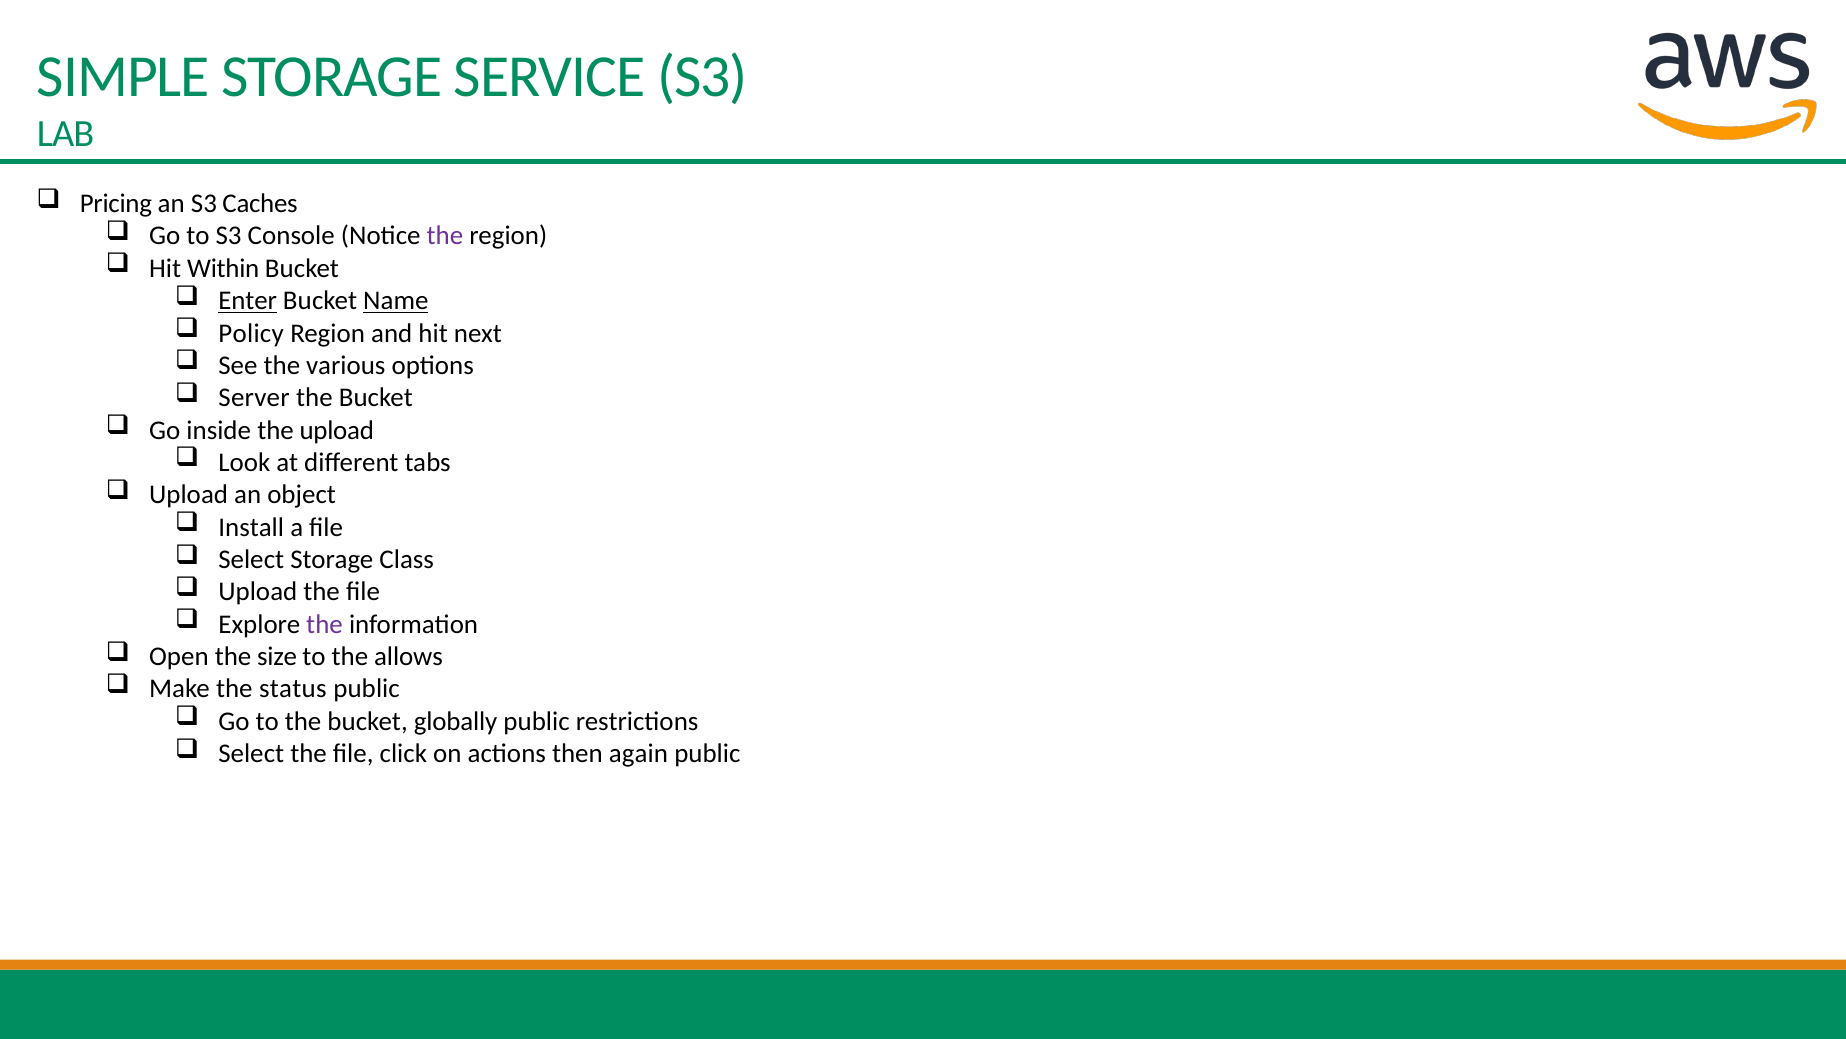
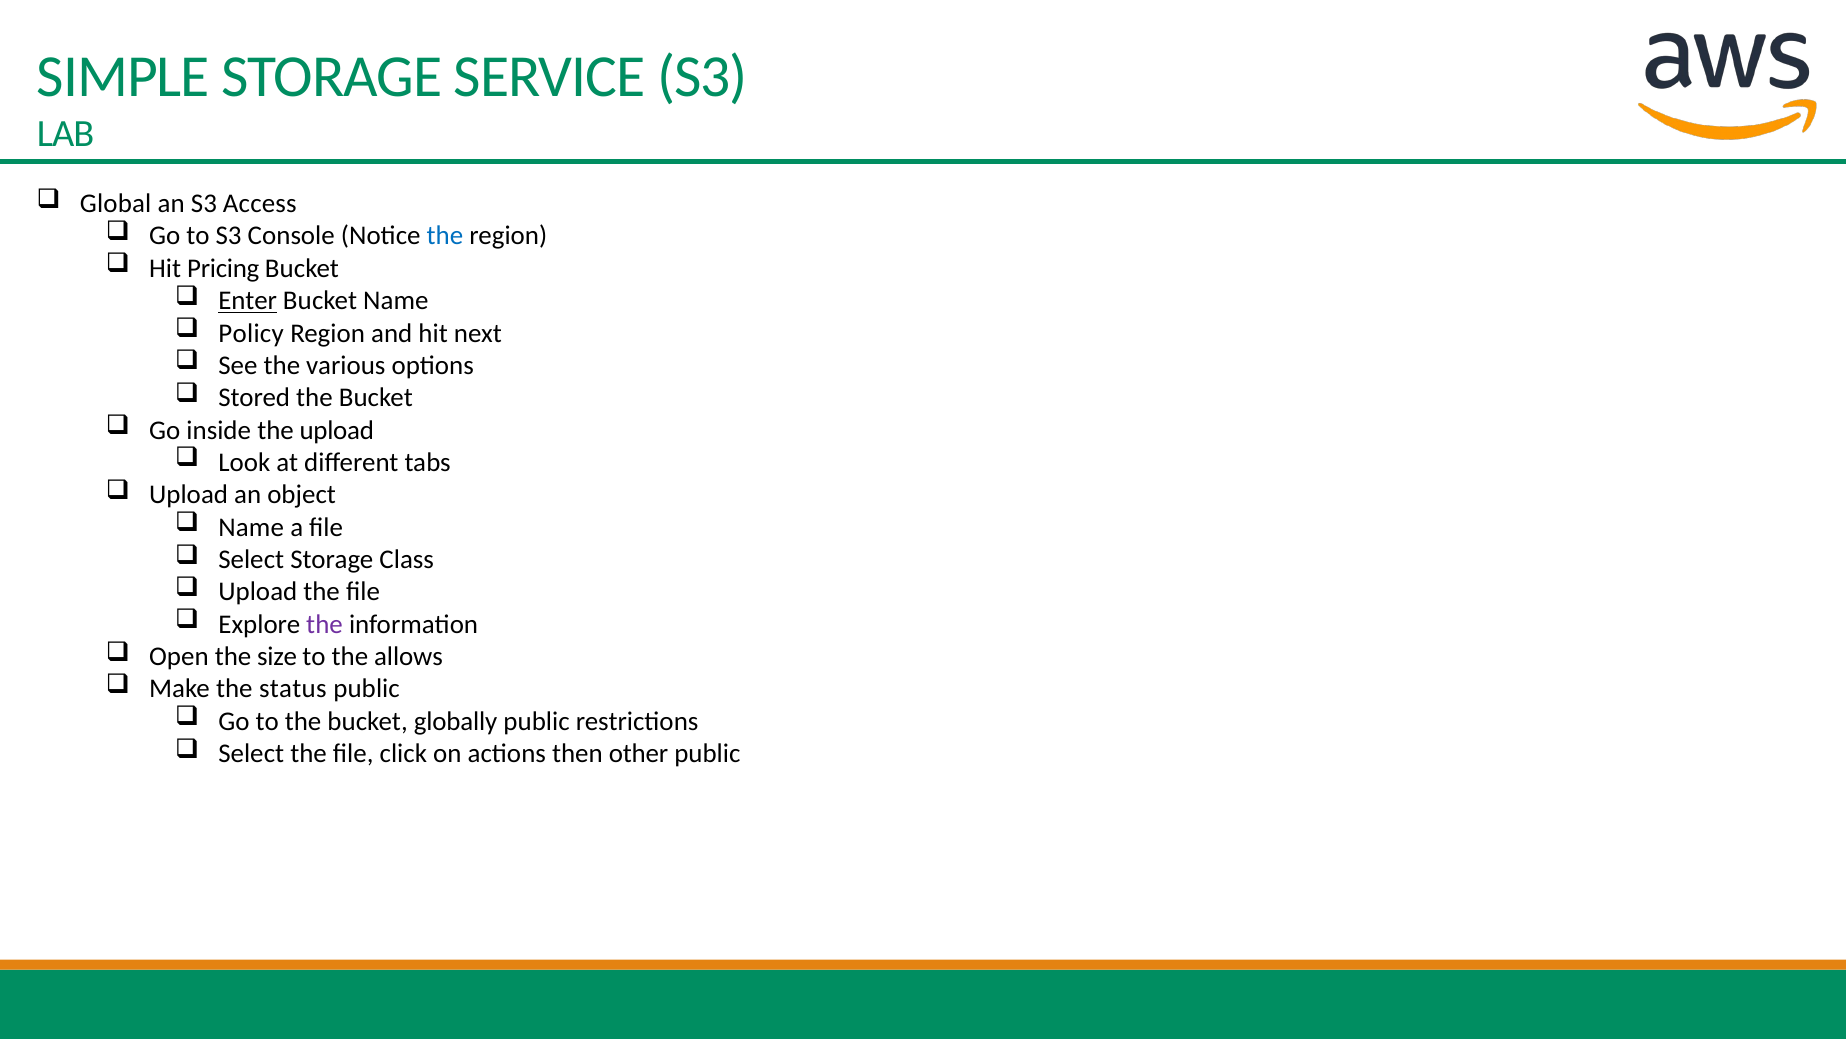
Pricing: Pricing -> Global
Caches: Caches -> Access
the at (445, 236) colour: purple -> blue
Within: Within -> Pricing
Name at (396, 301) underline: present -> none
Server: Server -> Stored
Install at (251, 527): Install -> Name
again: again -> other
